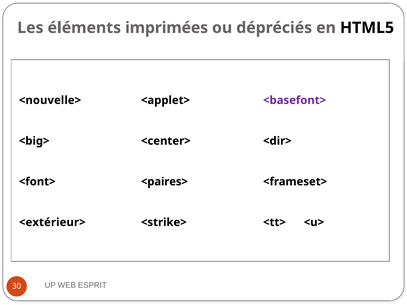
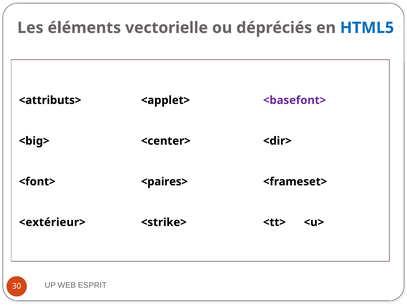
imprimées: imprimées -> vectorielle
HTML5 colour: black -> blue
<nouvelle>: <nouvelle> -> <attributs>
